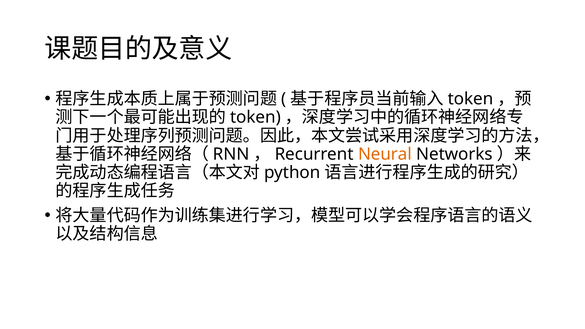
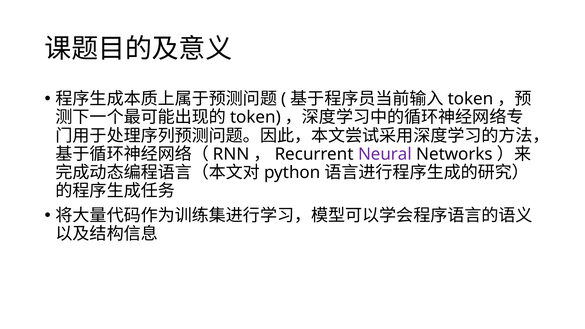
Neural colour: orange -> purple
